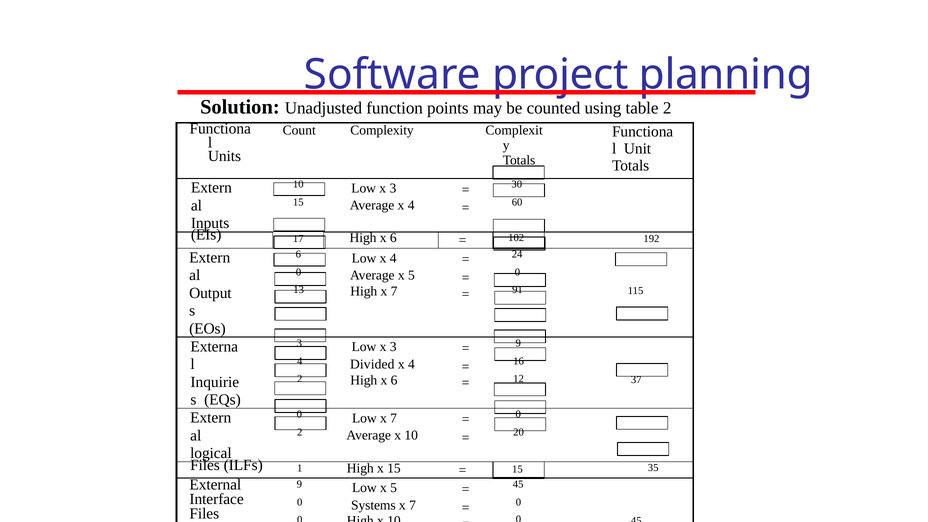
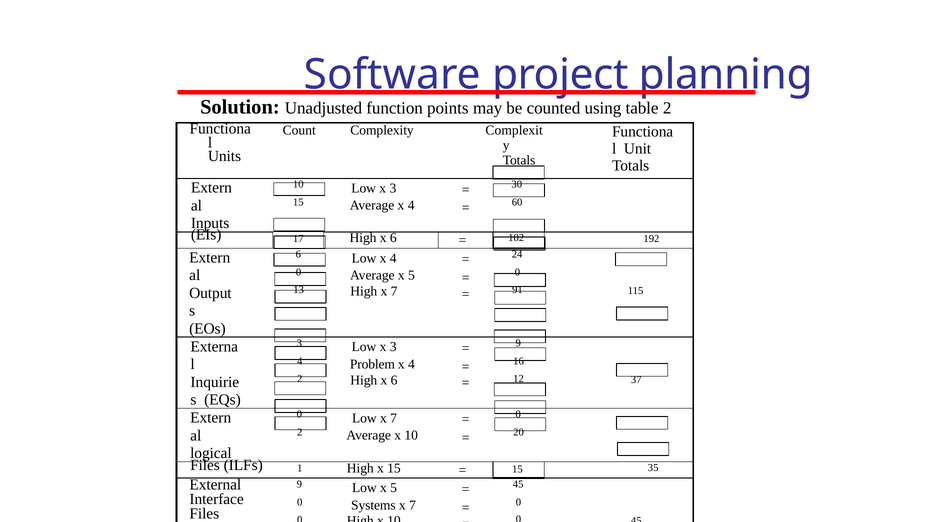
Divided: Divided -> Problem
